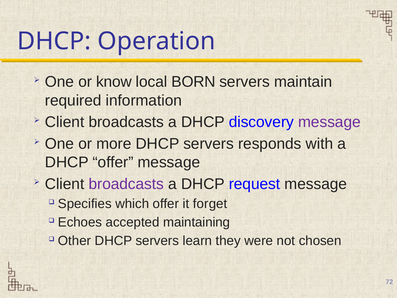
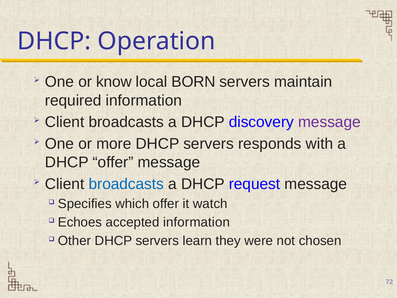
broadcasts at (126, 184) colour: purple -> blue
forget: forget -> watch
accepted maintaining: maintaining -> information
